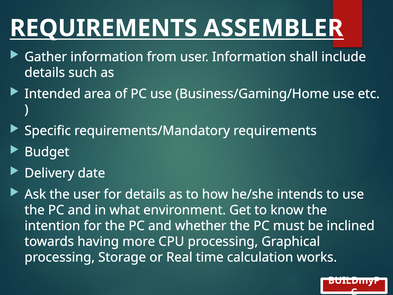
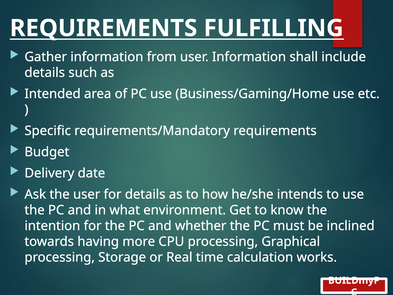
ASSEMBLER: ASSEMBLER -> FULFILLING
